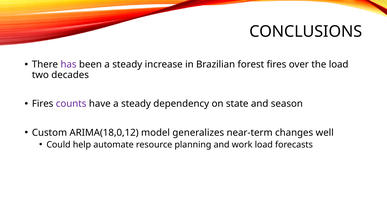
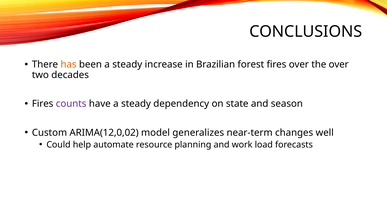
has colour: purple -> orange
the load: load -> over
ARIMA(18,0,12: ARIMA(18,0,12 -> ARIMA(12,0,02
